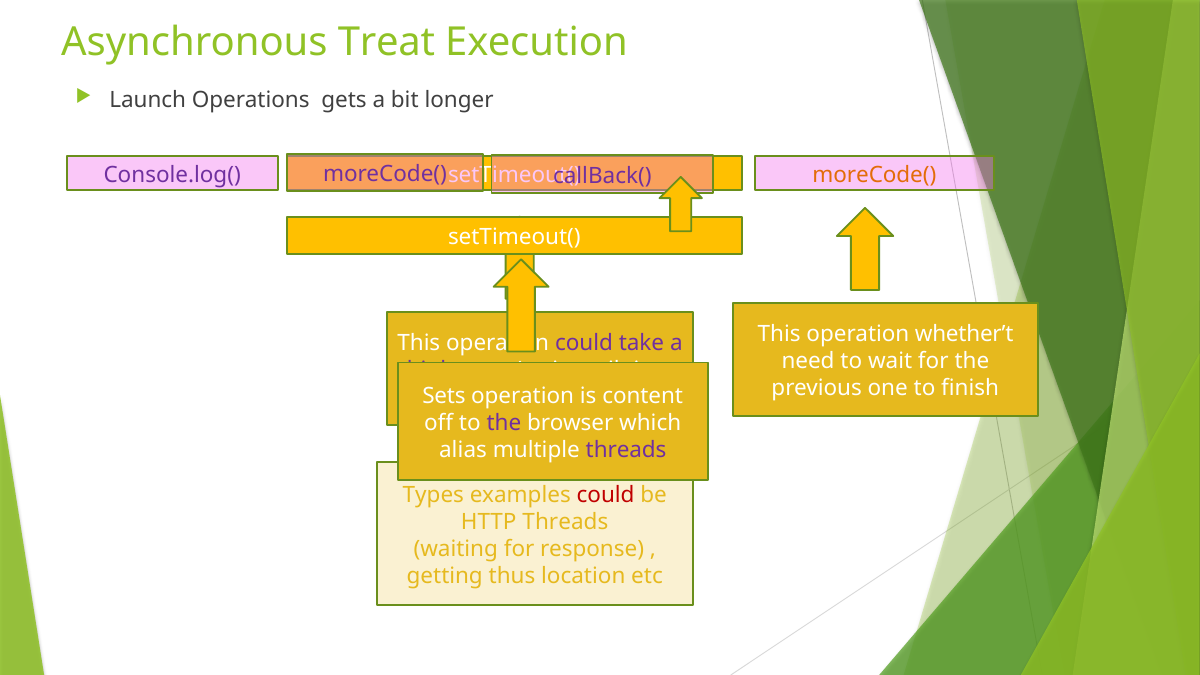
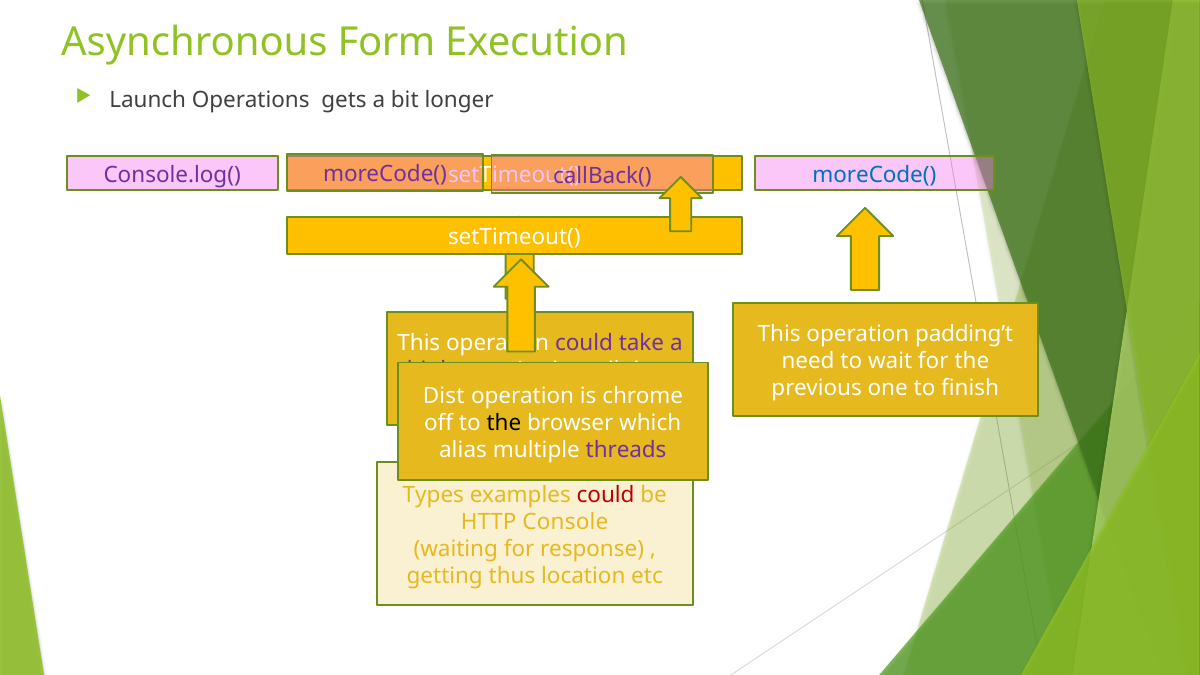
Treat: Treat -> Form
moreCode( at (874, 175) colour: orange -> blue
whether’t: whether’t -> padding’t
Sets: Sets -> Dist
content: content -> chrome
the at (504, 423) colour: purple -> black
HTTP Threads: Threads -> Console
